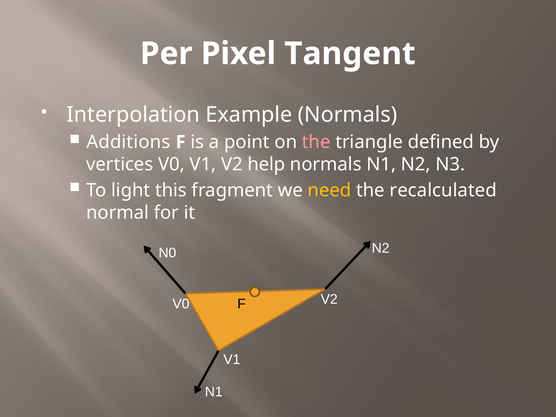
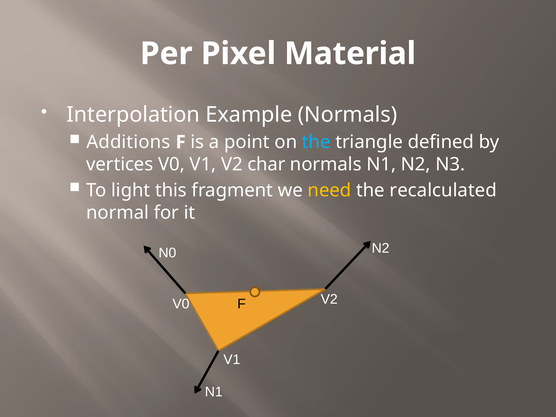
Tangent: Tangent -> Material
the at (316, 142) colour: pink -> light blue
help: help -> char
